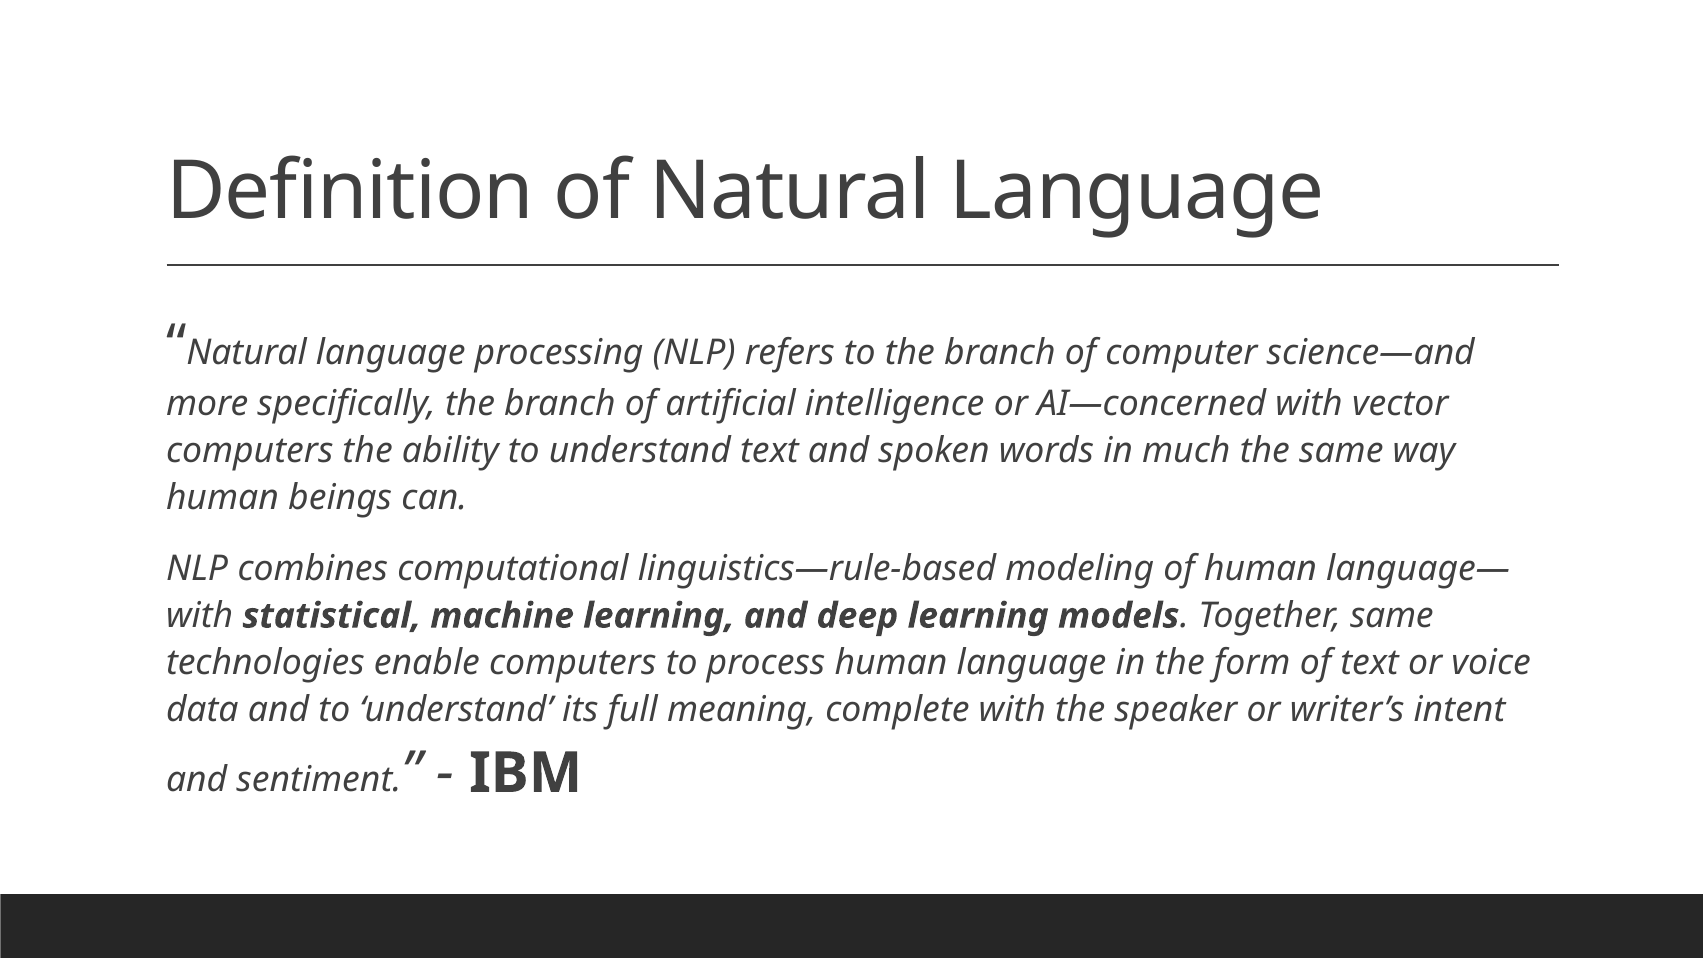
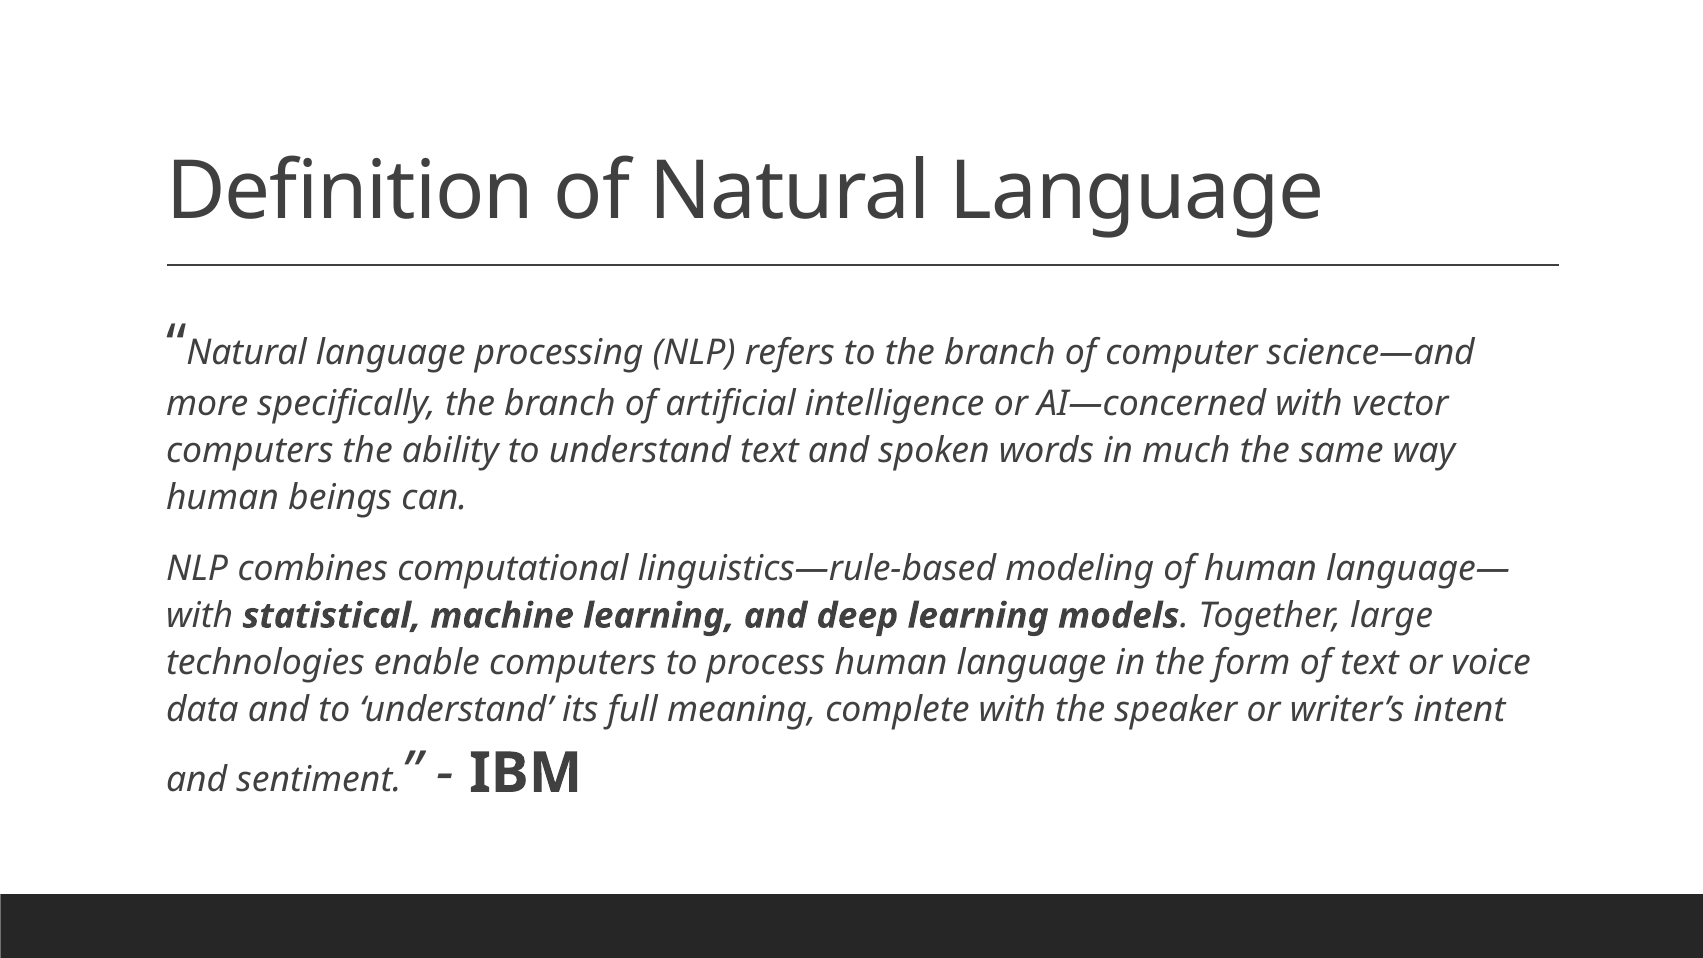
Together same: same -> large
